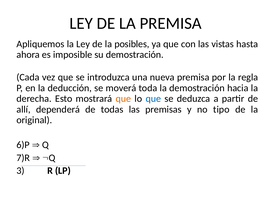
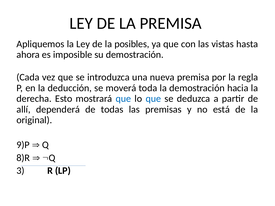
que at (123, 99) colour: orange -> blue
tipo: tipo -> está
6)P: 6)P -> 9)P
7)R: 7)R -> 8)R
